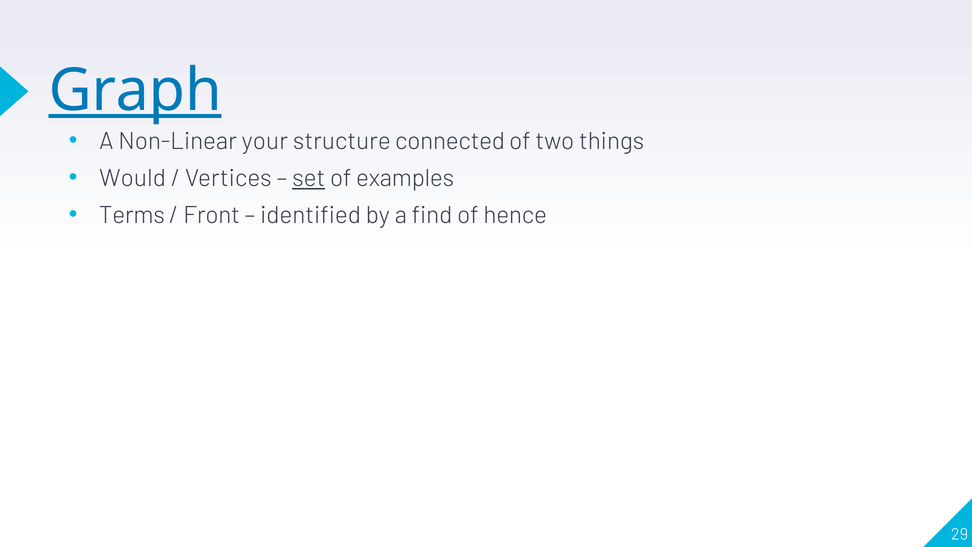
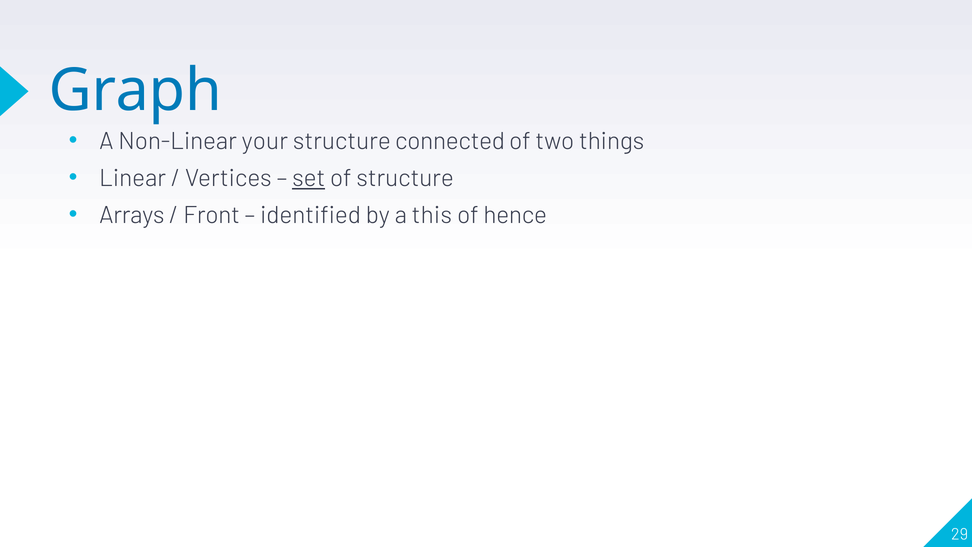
Graph underline: present -> none
Would: Would -> Linear
of examples: examples -> structure
Terms: Terms -> Arrays
find: find -> this
